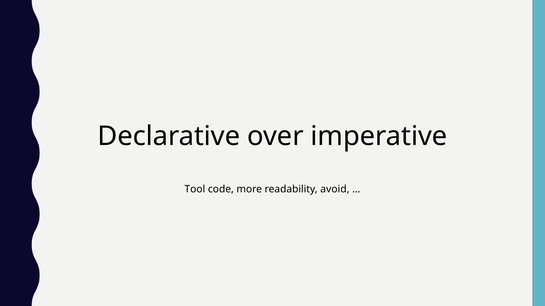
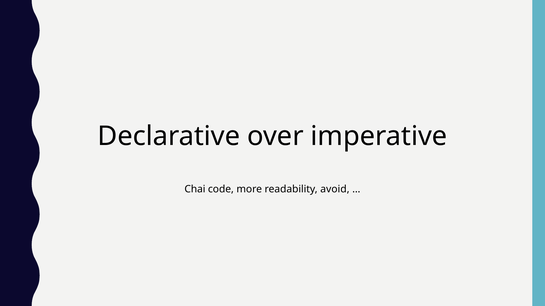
Tool: Tool -> Chai
